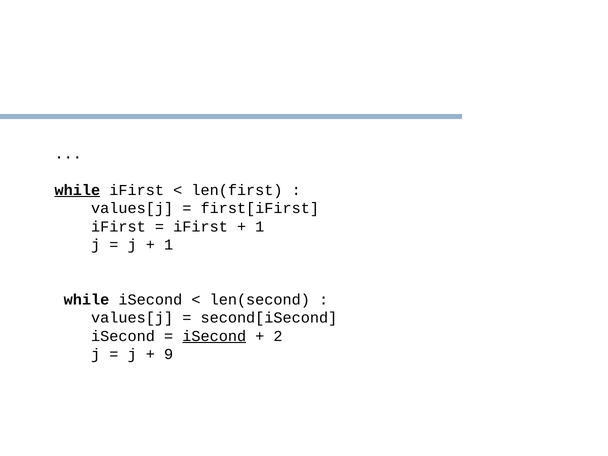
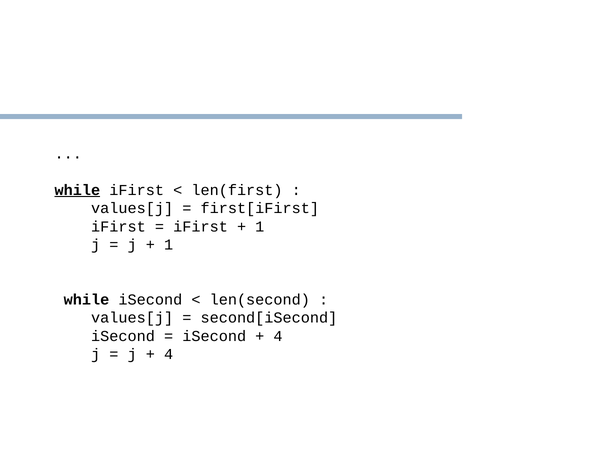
iSecond at (214, 336) underline: present -> none
2 at (278, 336): 2 -> 4
9 at (169, 354): 9 -> 4
